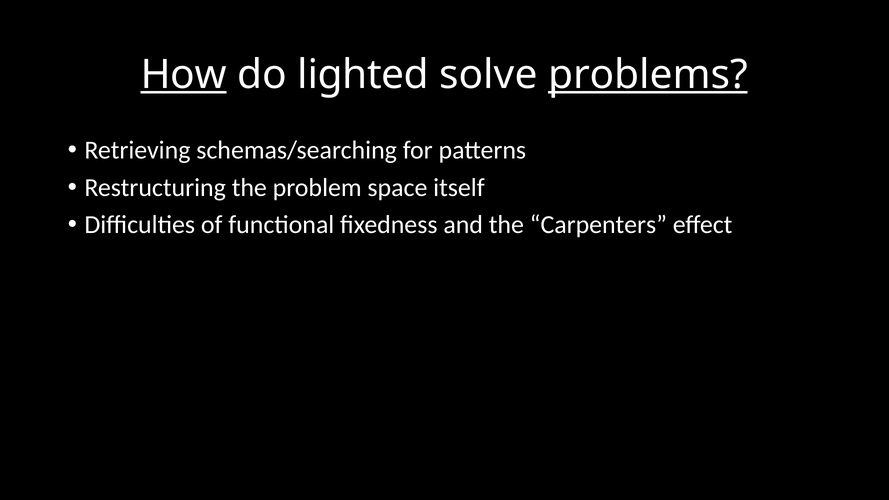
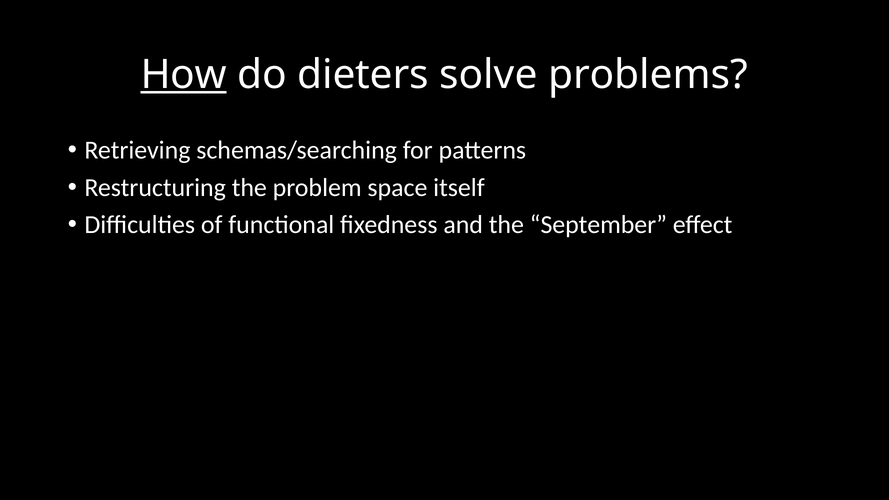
lighted: lighted -> dieters
problems underline: present -> none
Carpenters: Carpenters -> September
